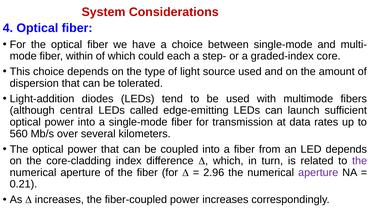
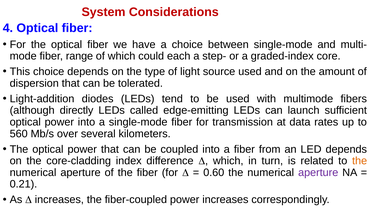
within: within -> range
central: central -> directly
the at (360, 161) colour: purple -> orange
2.96: 2.96 -> 0.60
